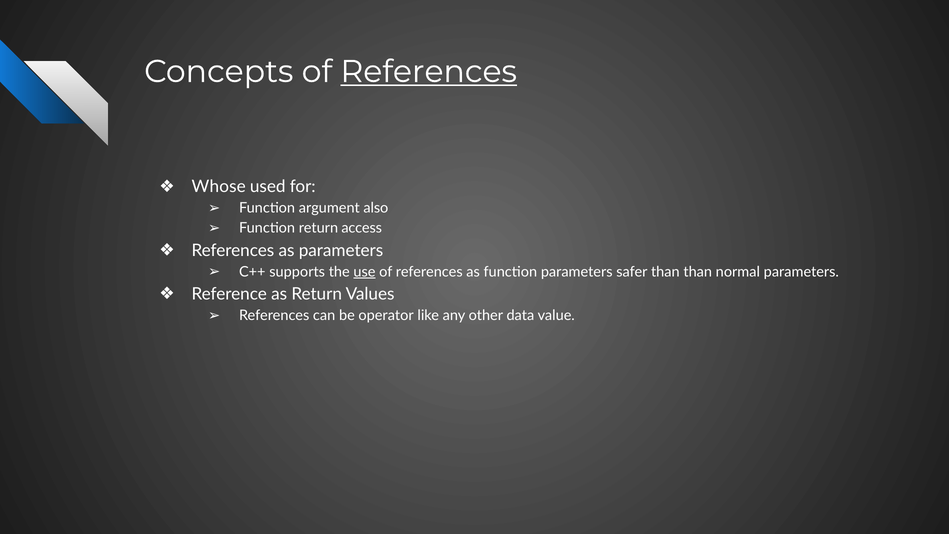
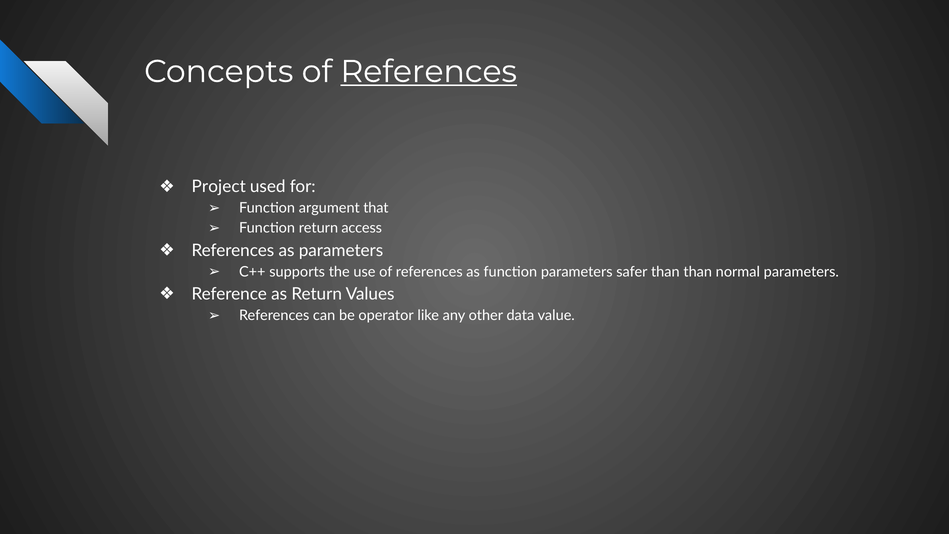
Whose: Whose -> Project
also: also -> that
use underline: present -> none
